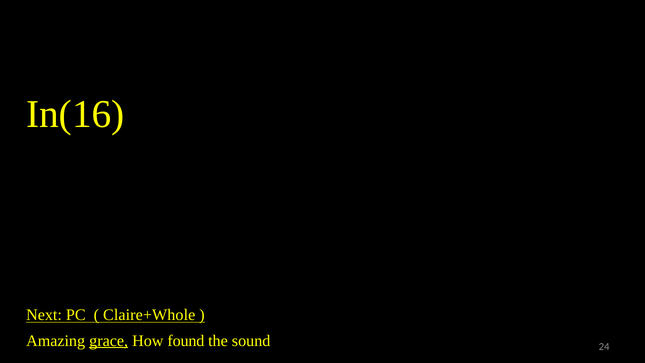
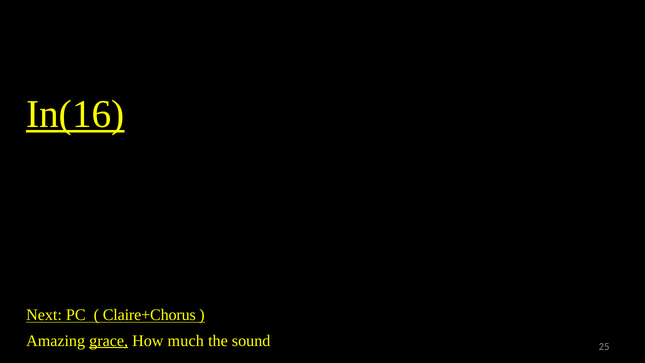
In(16 underline: none -> present
Claire+Whole: Claire+Whole -> Claire+Chorus
found: found -> much
24: 24 -> 25
